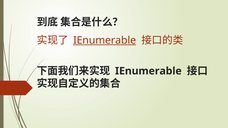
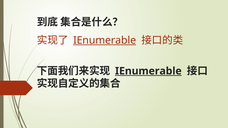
IEnumerable at (148, 71) underline: none -> present
